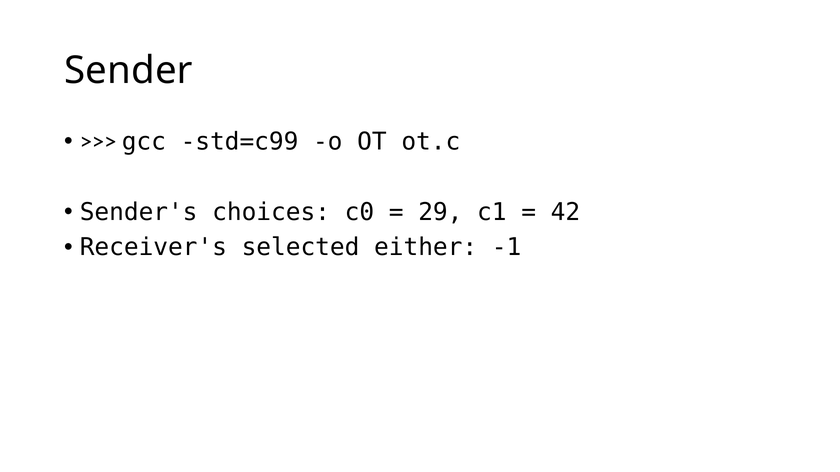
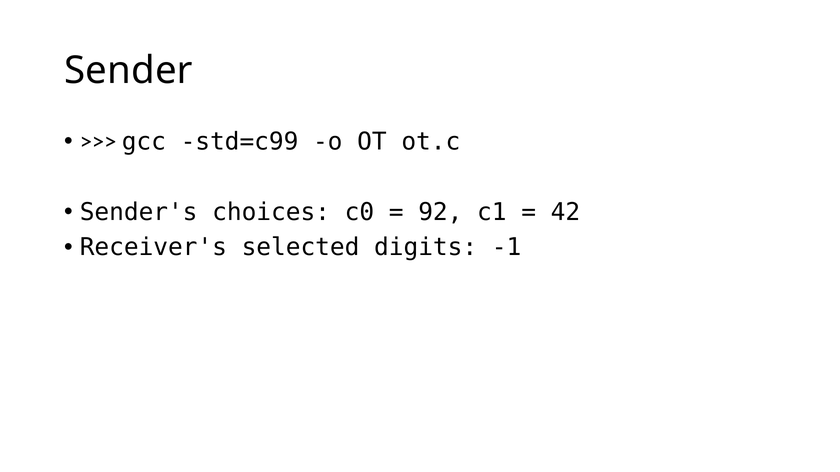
29: 29 -> 92
either: either -> digits
